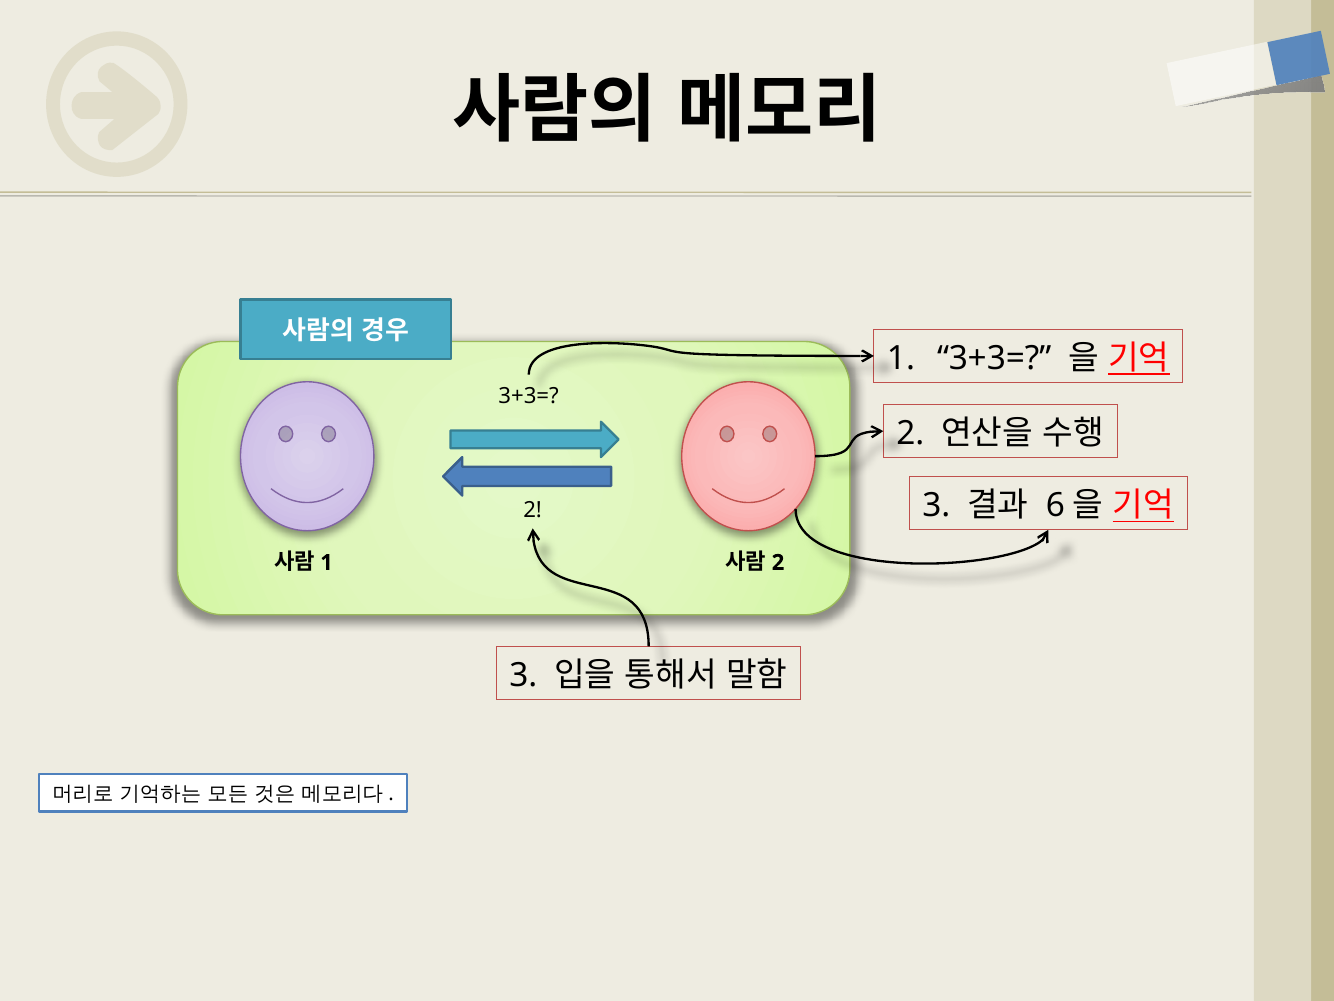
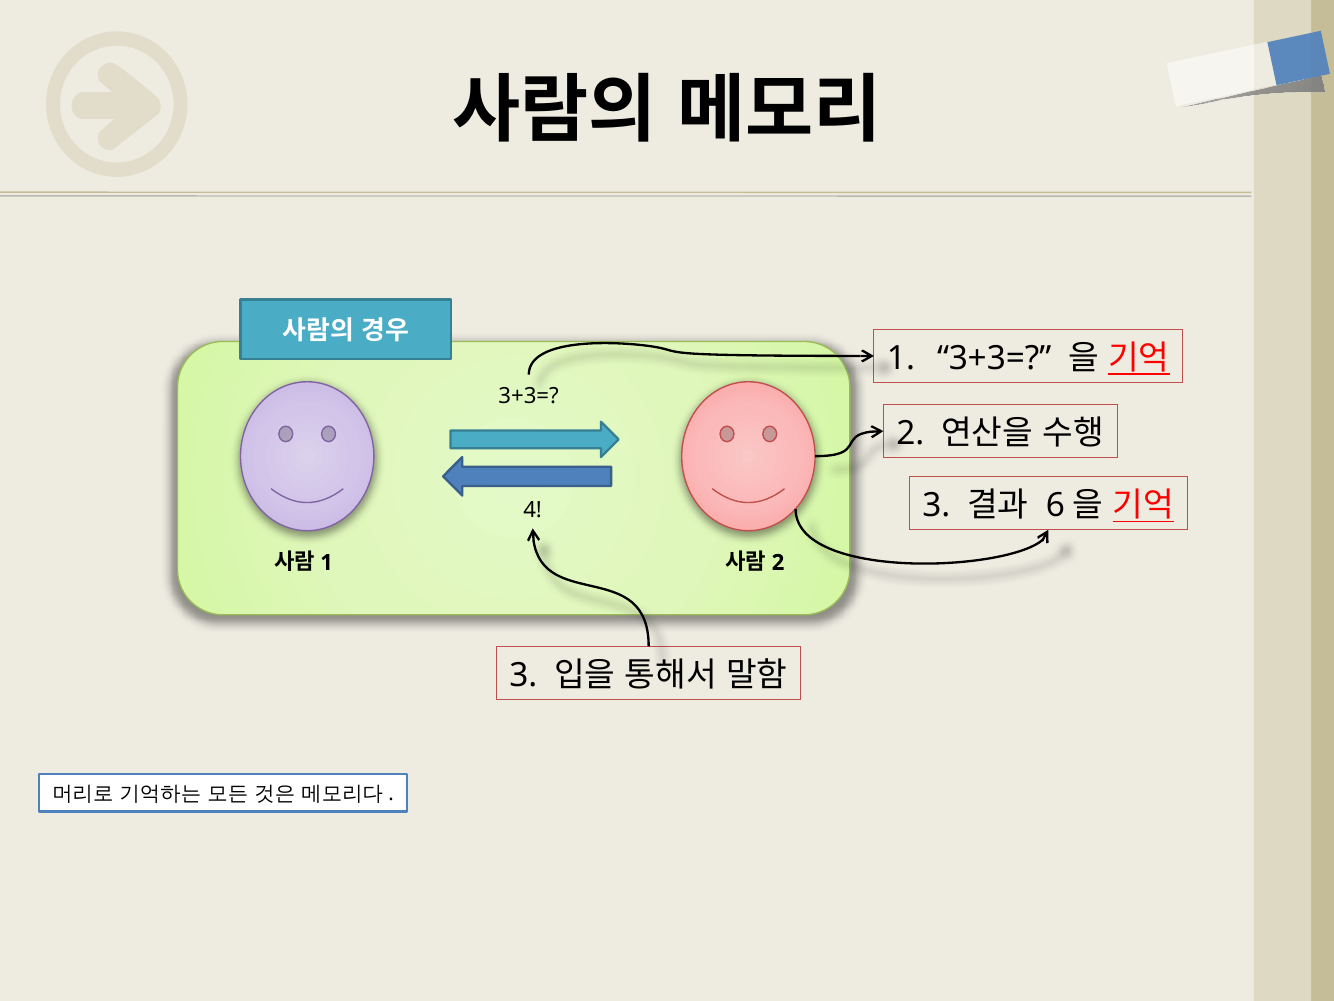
2 at (533, 510): 2 -> 4
